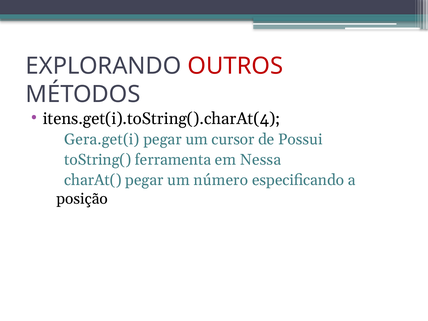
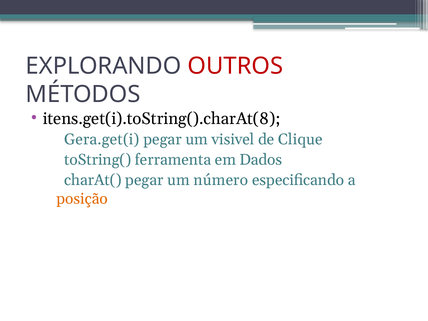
itens.get(i).toString().charAt(4: itens.get(i).toString().charAt(4 -> itens.get(i).toString().charAt(8
cursor: cursor -> visivel
Possui: Possui -> Clique
Nessa: Nessa -> Dados
posição colour: black -> orange
